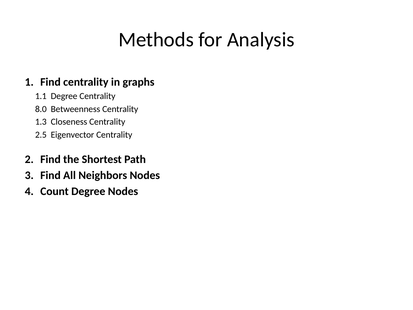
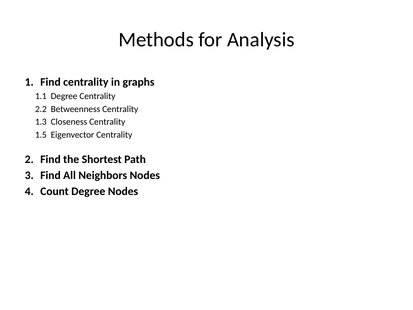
8.0: 8.0 -> 2.2
2.5: 2.5 -> 1.5
